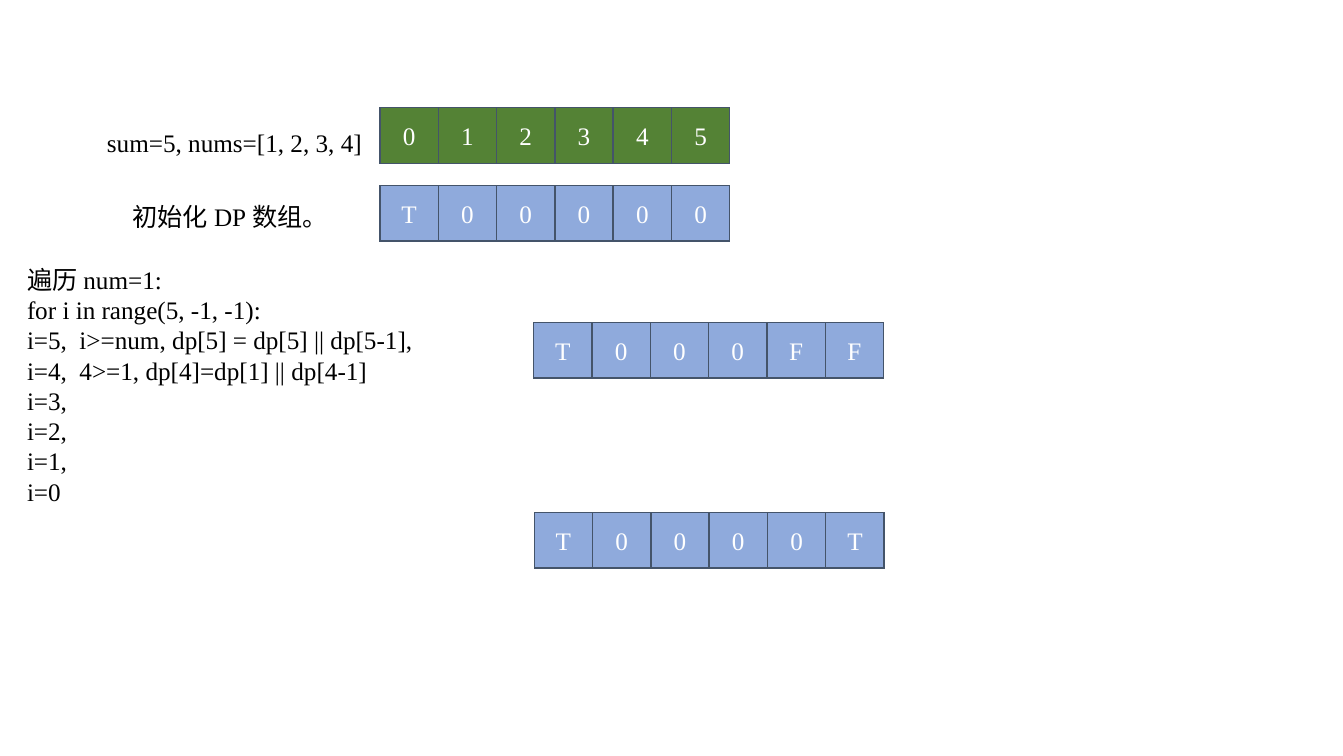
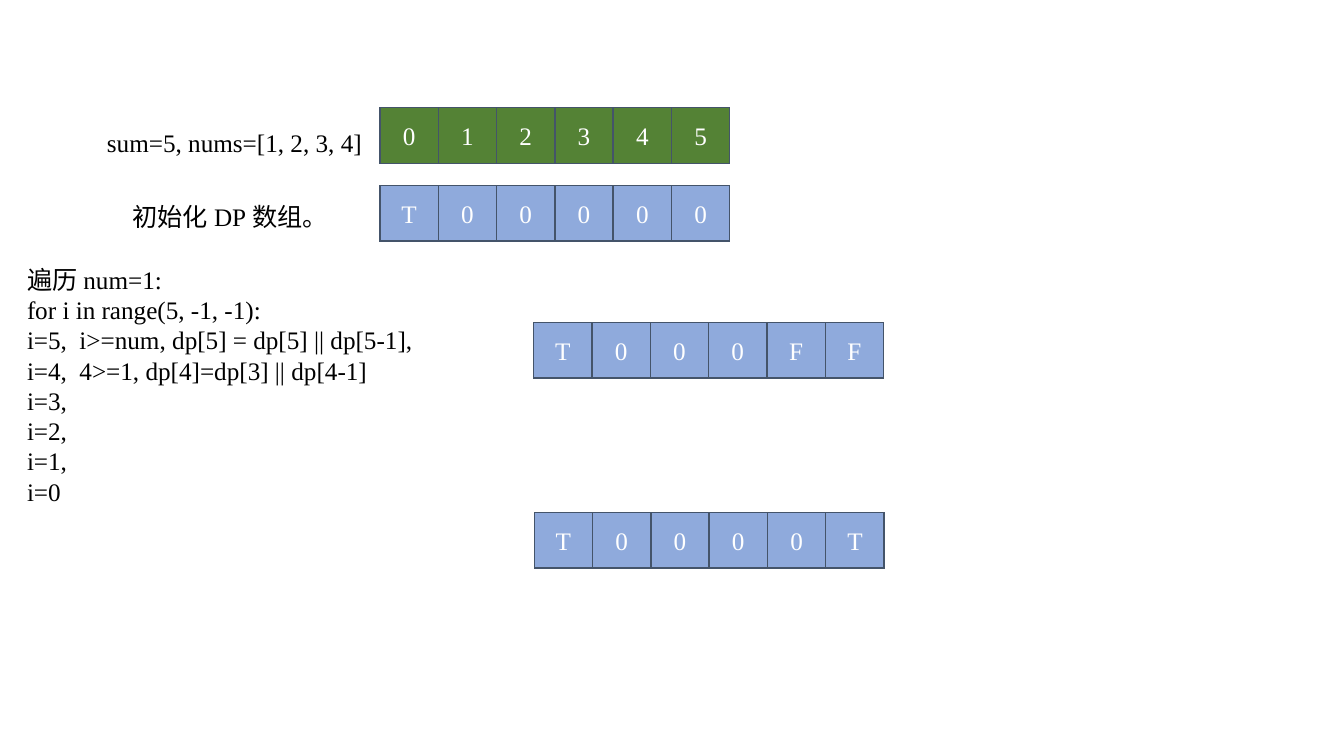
dp[4]=dp[1: dp[4]=dp[1 -> dp[4]=dp[3
